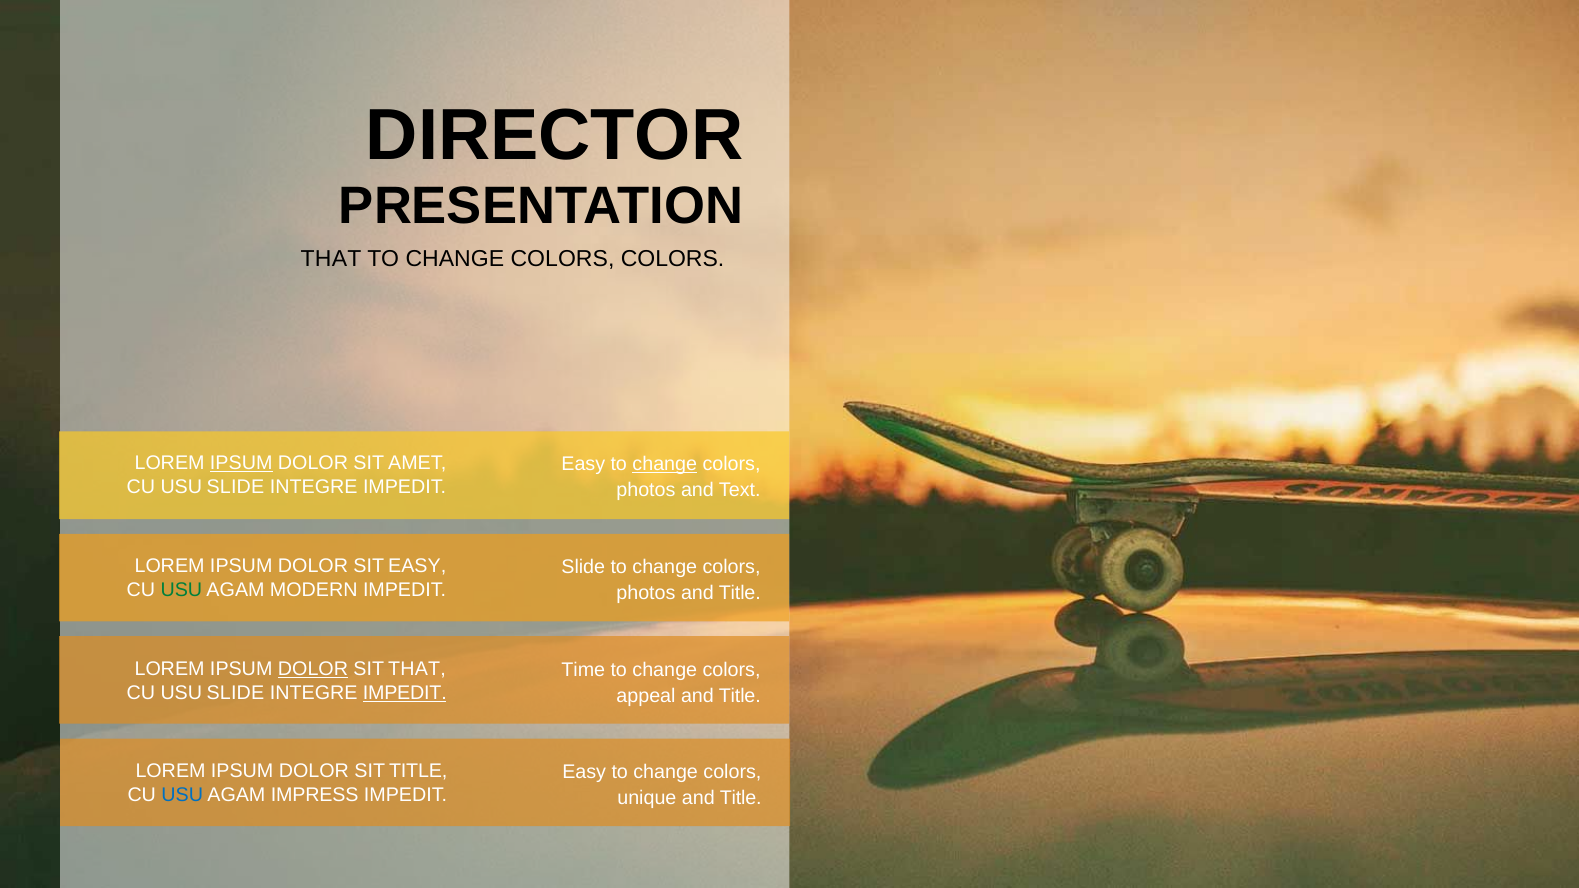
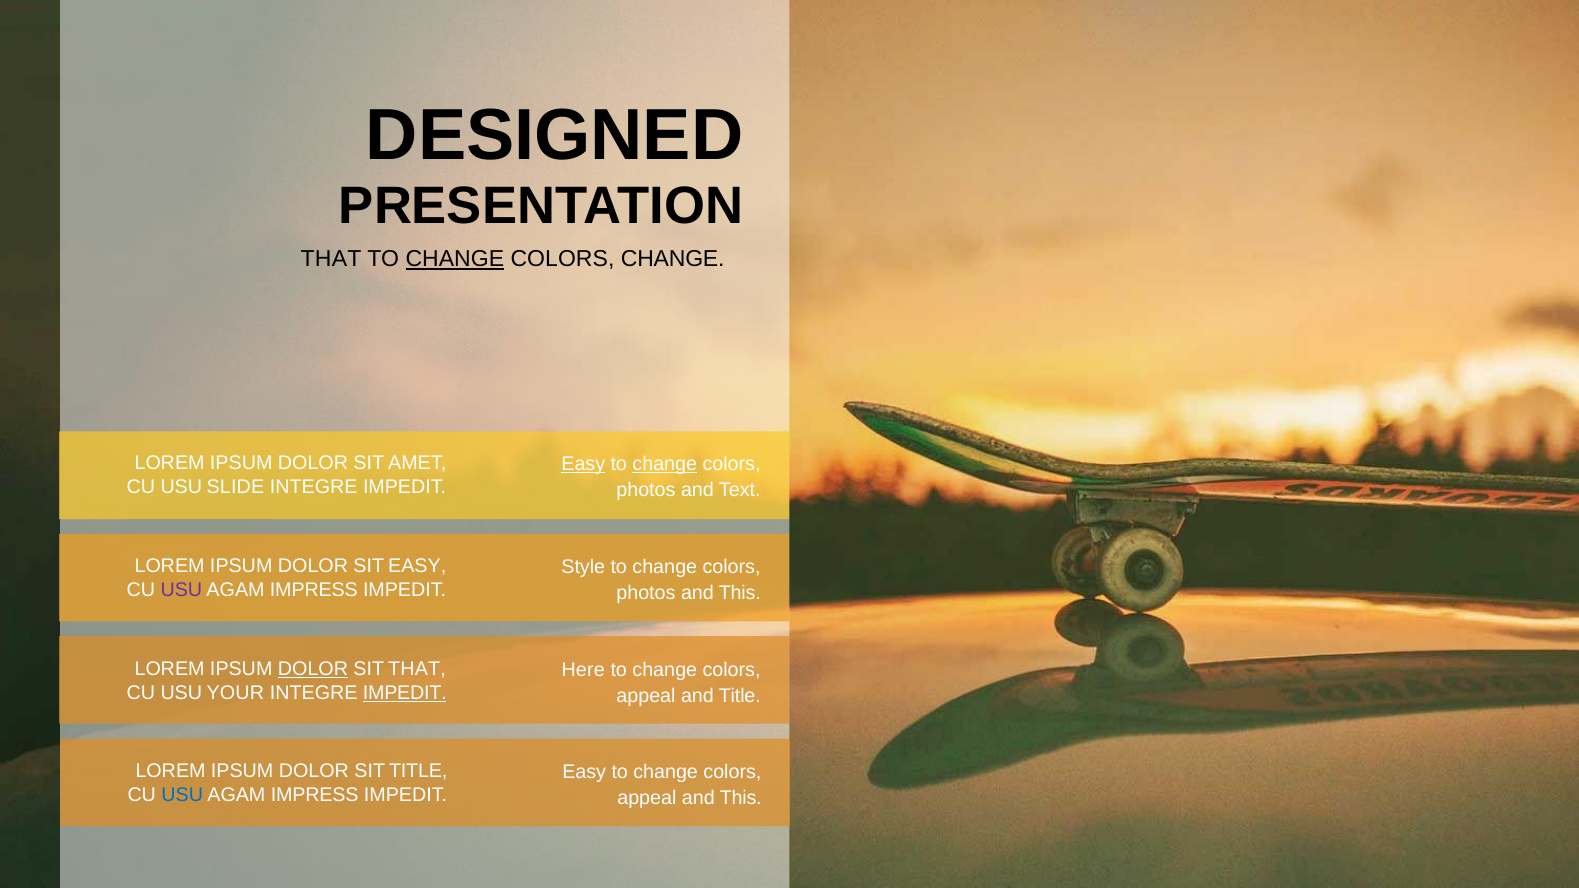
DIRECTOR: DIRECTOR -> DESIGNED
CHANGE at (455, 259) underline: none -> present
COLORS COLORS: COLORS -> CHANGE
IPSUM at (241, 463) underline: present -> none
Easy at (583, 464) underline: none -> present
Slide at (583, 567): Slide -> Style
USU at (181, 590) colour: green -> purple
MODERN at (314, 590): MODERN -> IMPRESS
photos and Title: Title -> This
Time: Time -> Here
SLIDE at (235, 693): SLIDE -> YOUR
unique at (647, 798): unique -> appeal
Title at (741, 798): Title -> This
